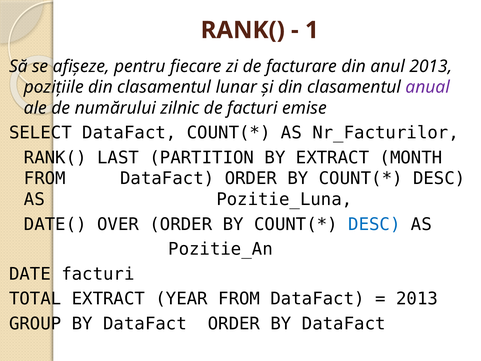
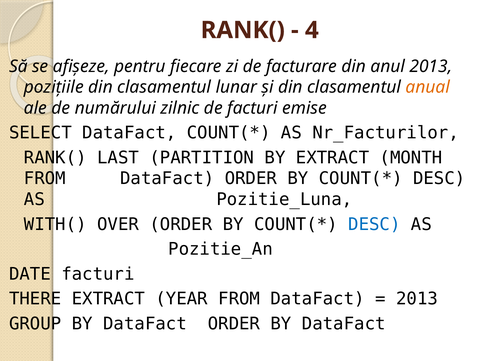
1: 1 -> 4
anual colour: purple -> orange
DATE(: DATE( -> WITH(
TOTAL: TOTAL -> THERE
